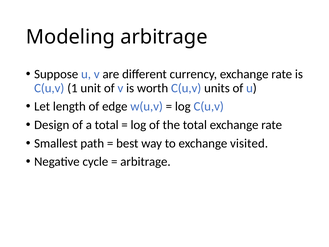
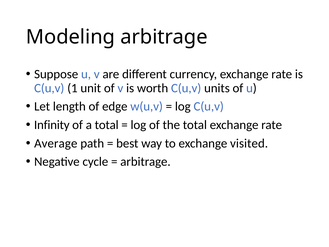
Design: Design -> Infinity
Smallest: Smallest -> Average
